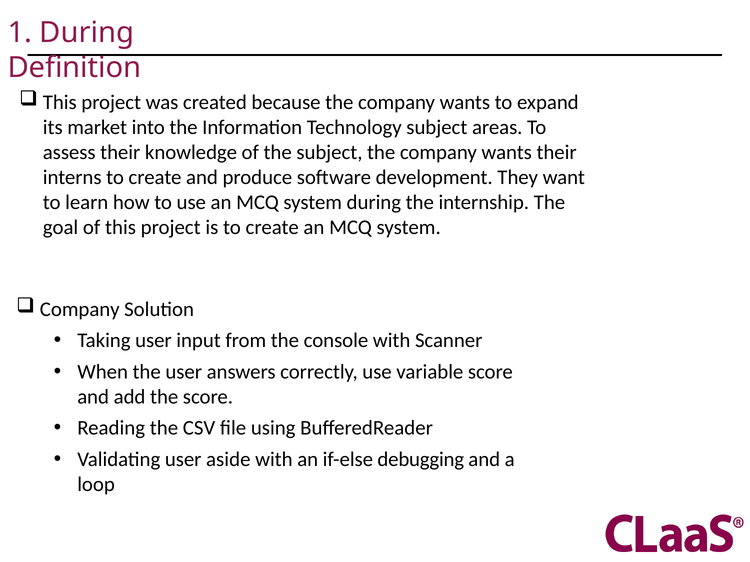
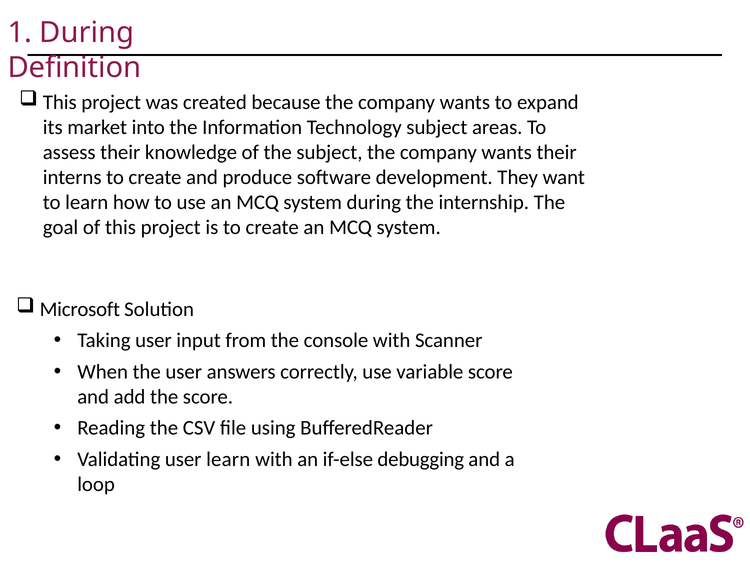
Company at (80, 310): Company -> Microsoft
user aside: aside -> learn
